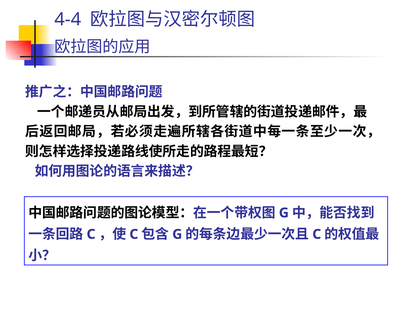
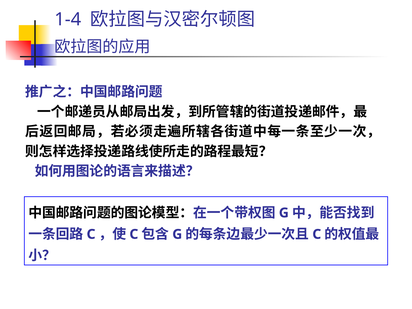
4-4: 4-4 -> 1-4
